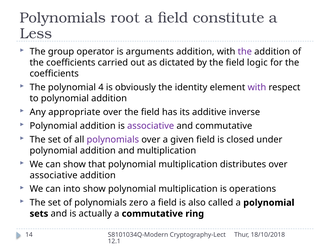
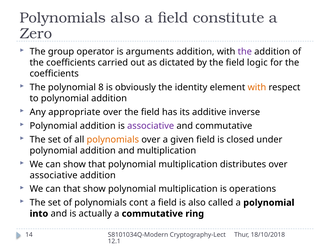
Polynomials root: root -> also
Less: Less -> Zero
4: 4 -> 8
with at (257, 88) colour: purple -> orange
polynomials at (113, 140) colour: purple -> orange
can into: into -> that
zero: zero -> cont
sets: sets -> into
